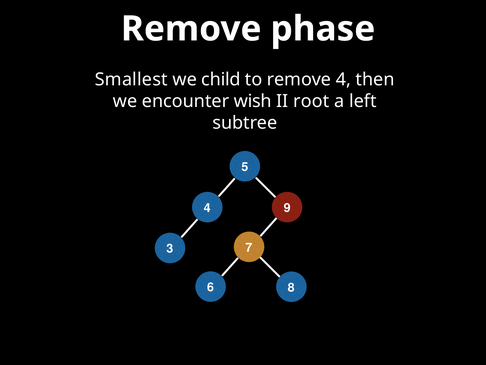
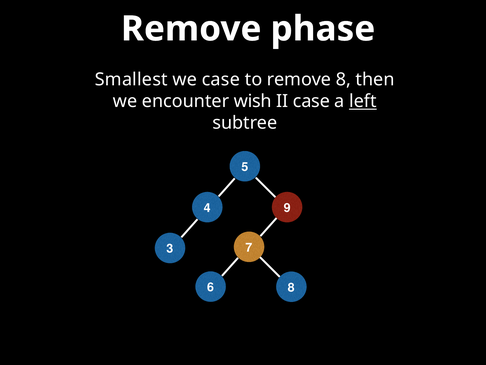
we child: child -> case
remove 4: 4 -> 8
II root: root -> case
left underline: none -> present
